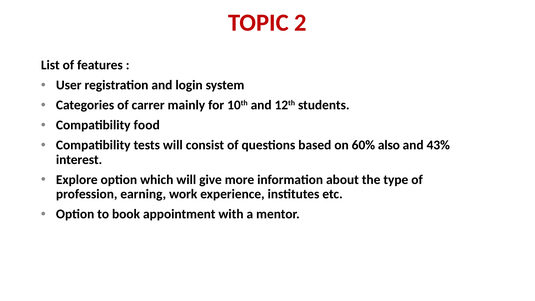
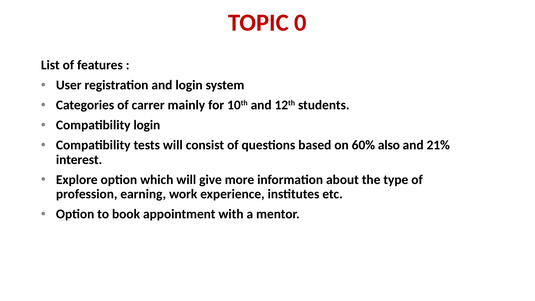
2: 2 -> 0
Compatibility food: food -> login
43%: 43% -> 21%
